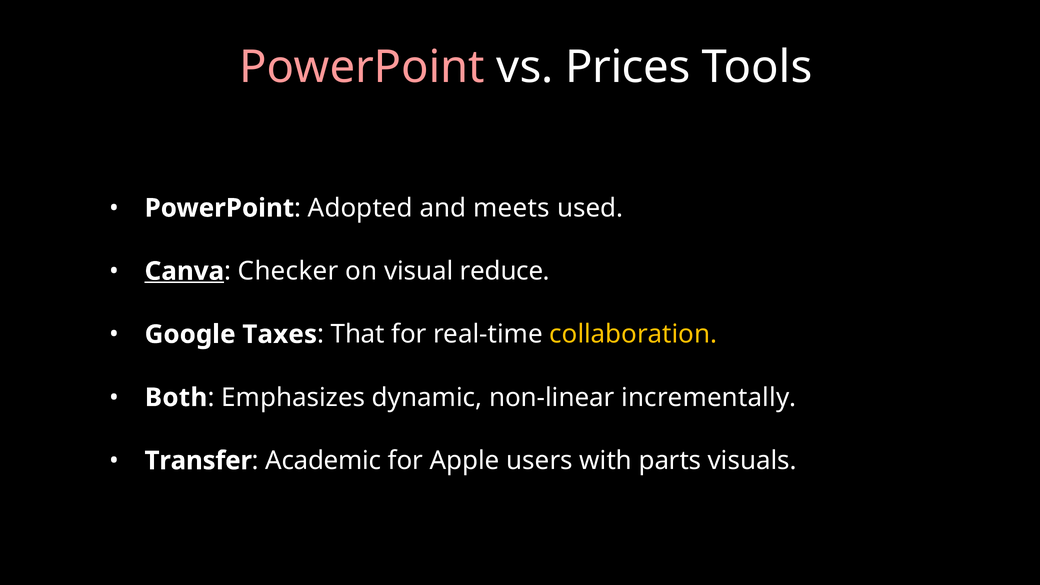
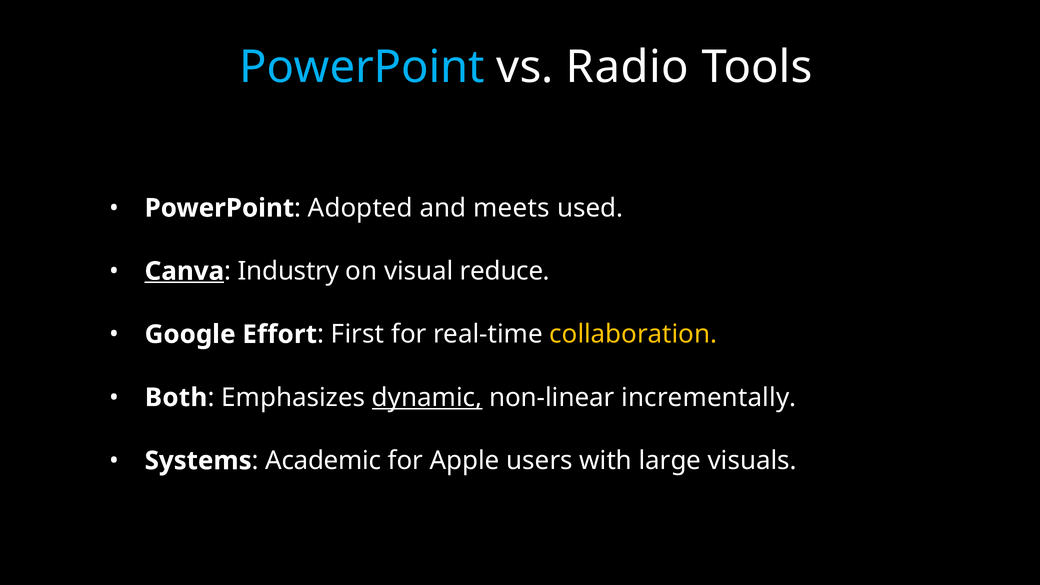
PowerPoint at (362, 67) colour: pink -> light blue
Prices: Prices -> Radio
Checker: Checker -> Industry
Taxes: Taxes -> Effort
That: That -> First
dynamic underline: none -> present
Transfer: Transfer -> Systems
parts: parts -> large
